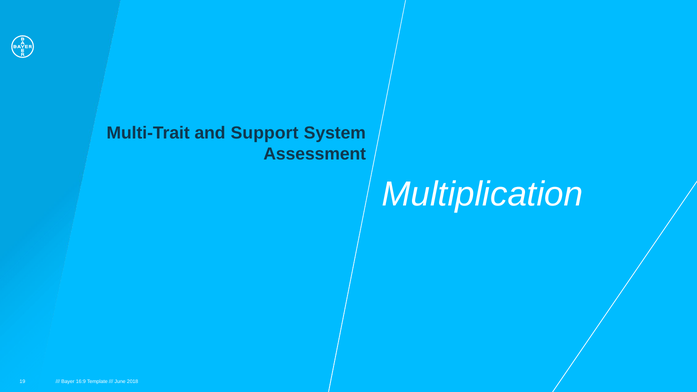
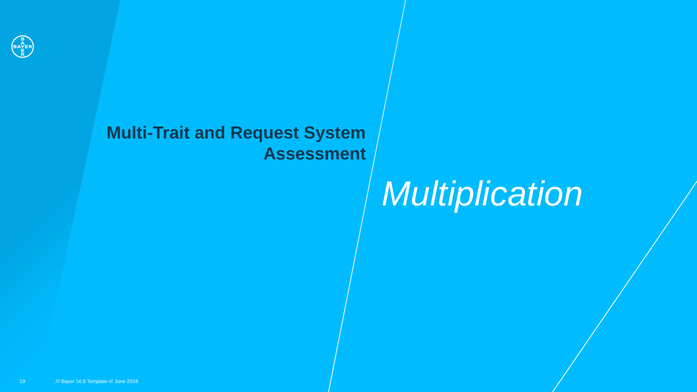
Support: Support -> Request
